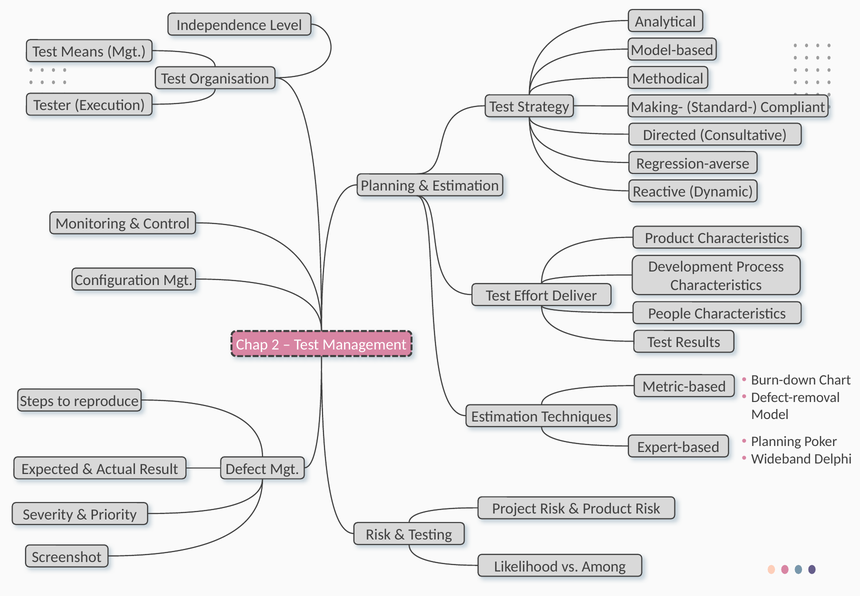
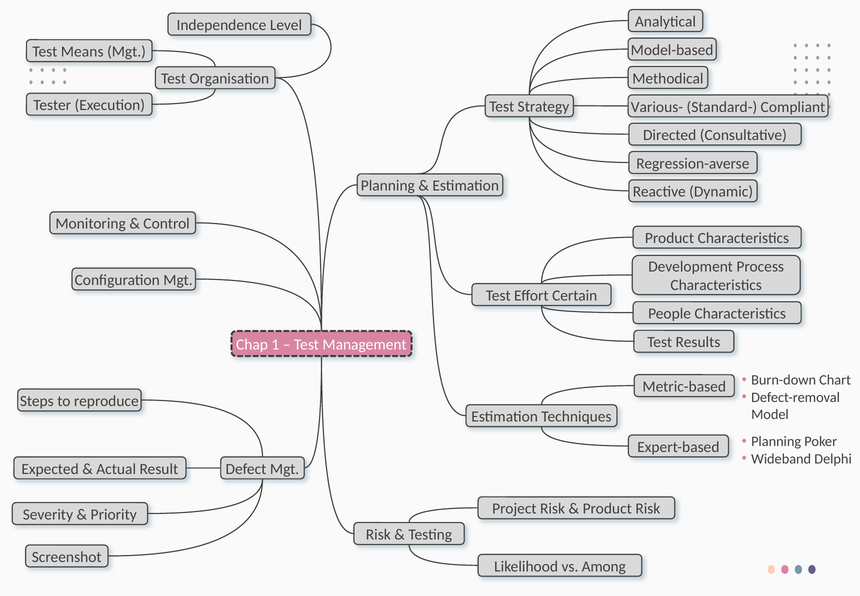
Making-: Making- -> Various-
Deliver: Deliver -> Certain
2: 2 -> 1
